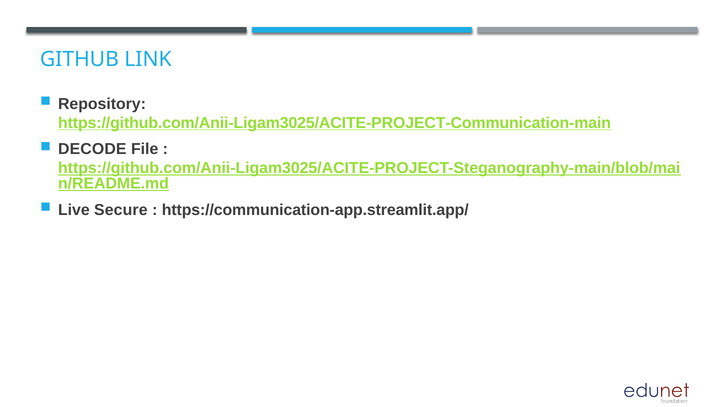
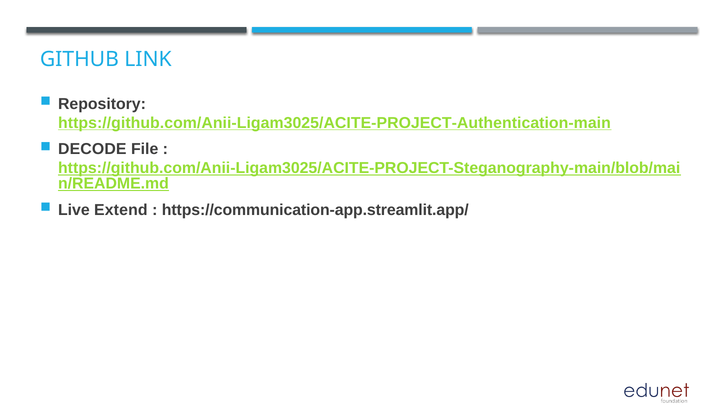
https://github.com/Anii-Ligam3025/ACITE-PROJECT-Communication-main: https://github.com/Anii-Ligam3025/ACITE-PROJECT-Communication-main -> https://github.com/Anii-Ligam3025/ACITE-PROJECT-Authentication-main
Secure: Secure -> Extend
